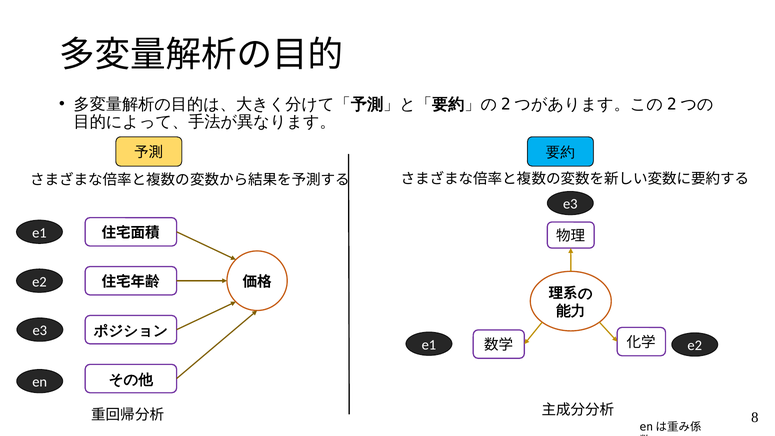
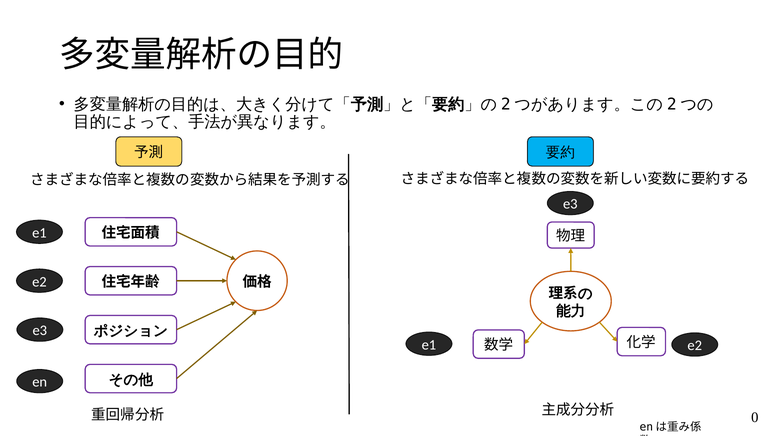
8: 8 -> 0
